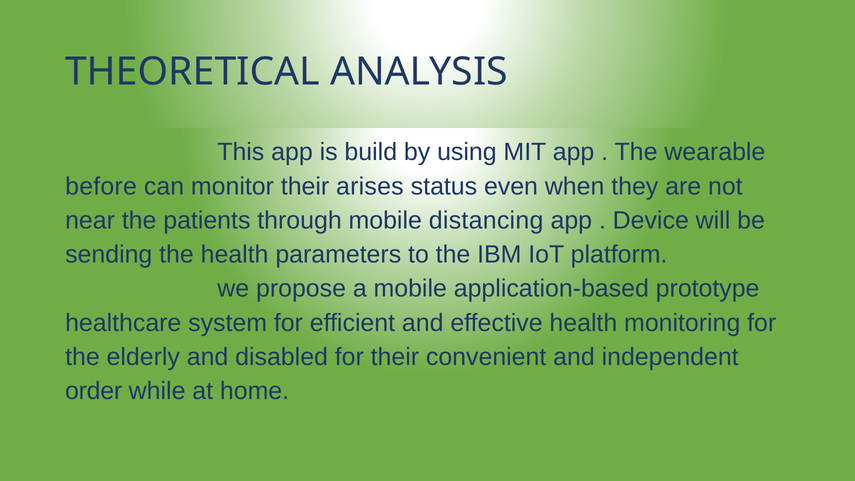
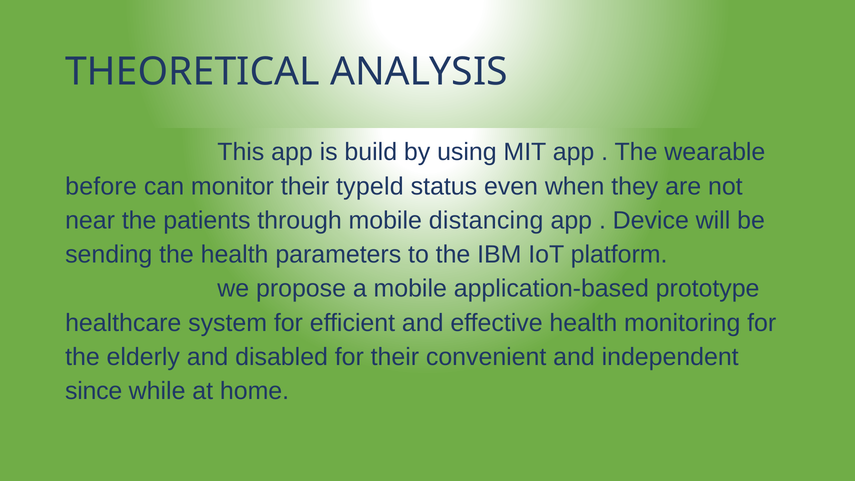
arises: arises -> typeld
order: order -> since
